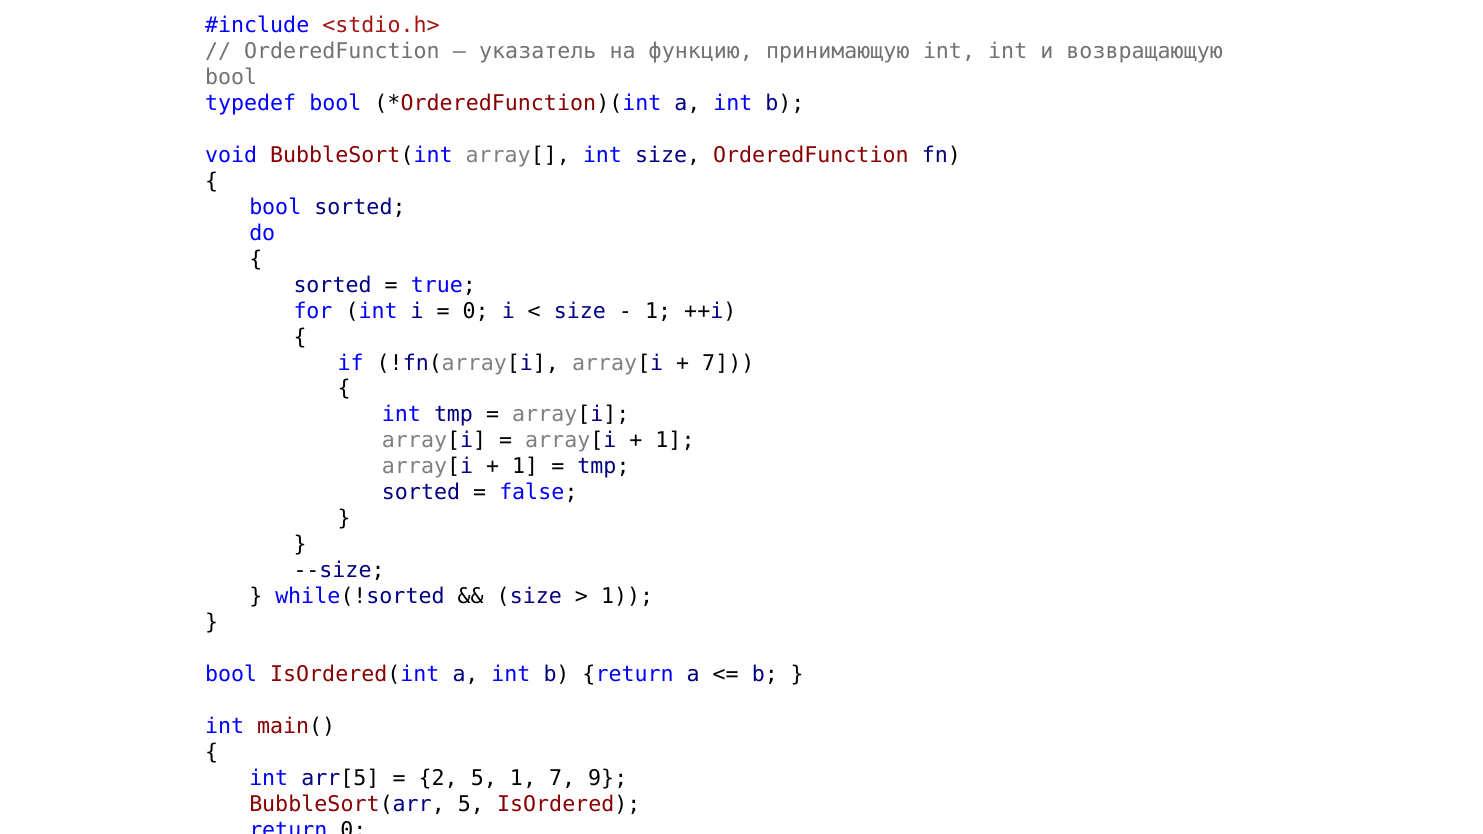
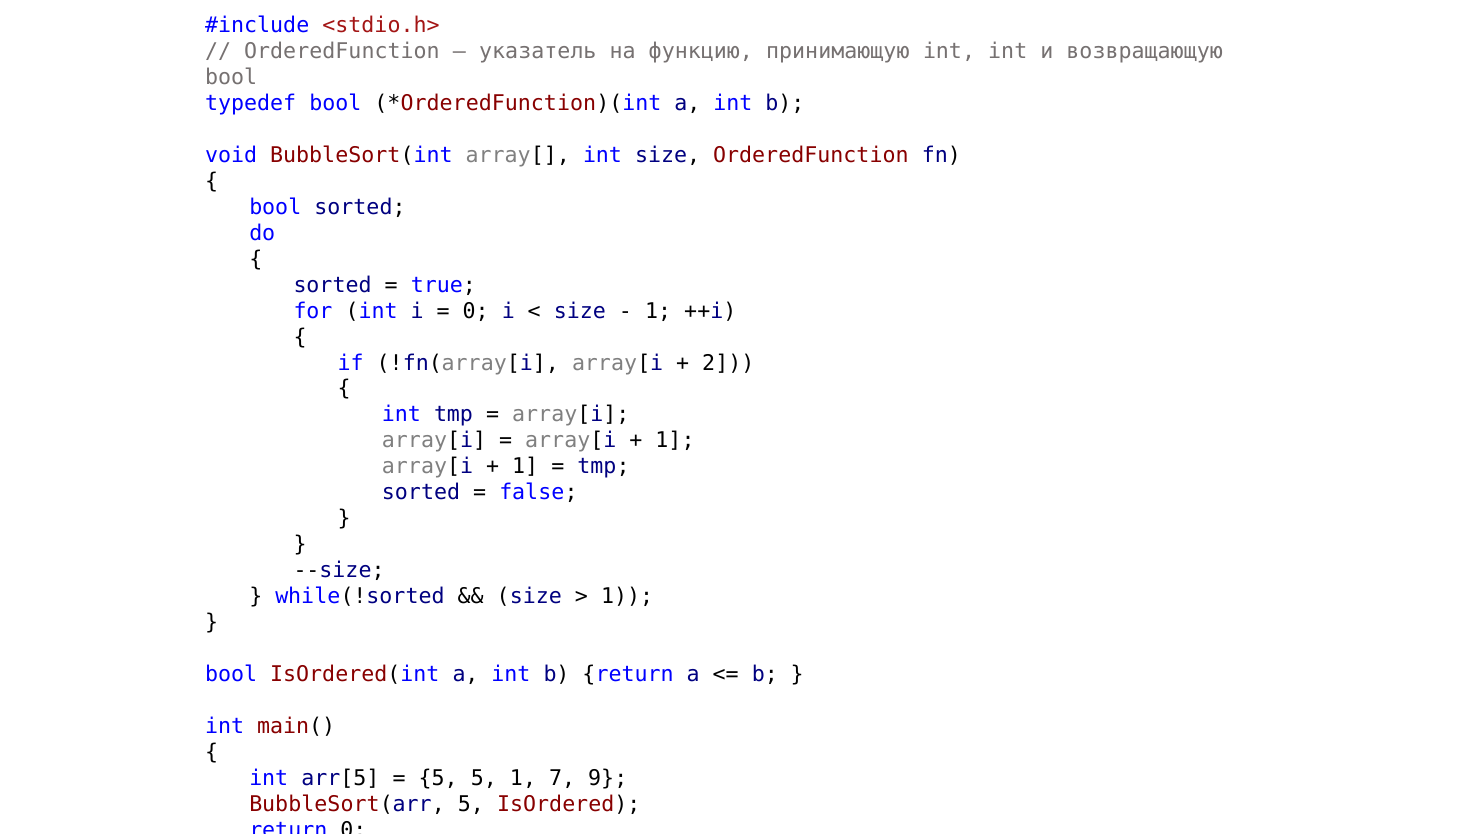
7 at (728, 363): 7 -> 2
2 at (438, 778): 2 -> 5
